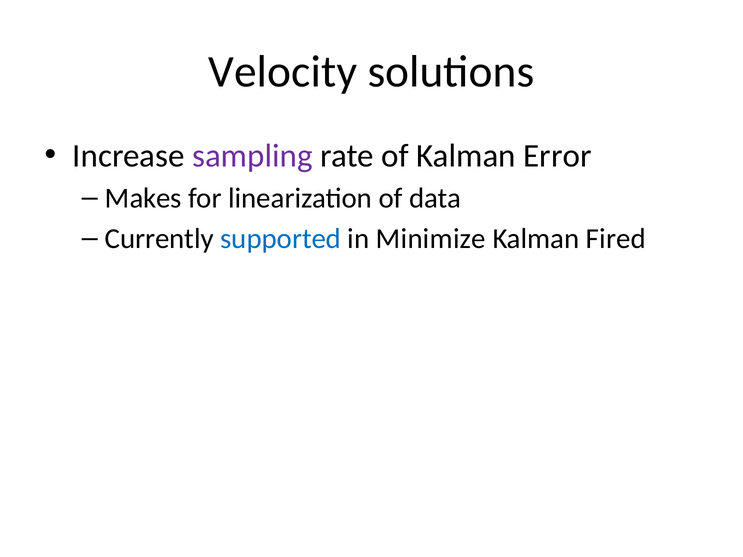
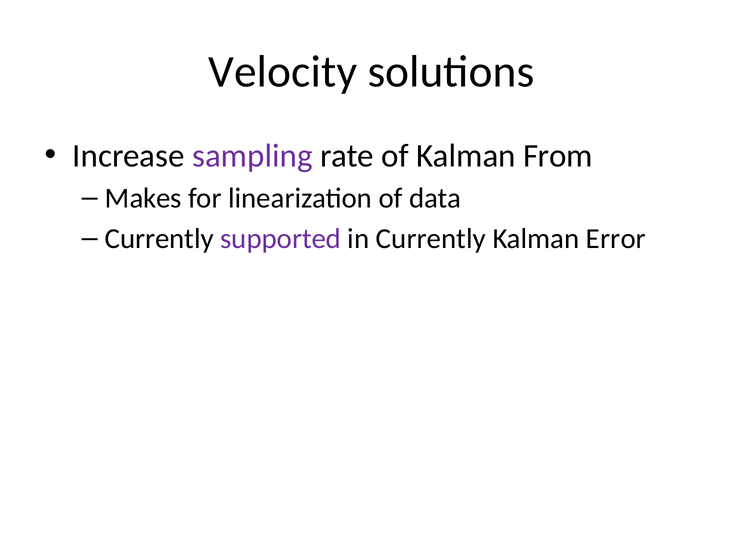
Error: Error -> From
supported colour: blue -> purple
in Minimize: Minimize -> Currently
Fired: Fired -> Error
